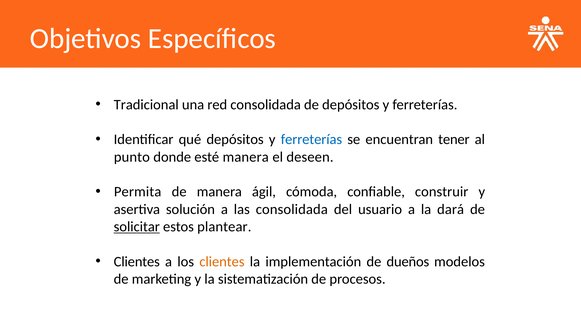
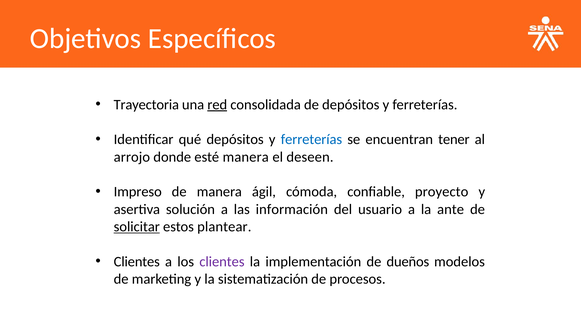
Tradicional: Tradicional -> Trayectoria
red underline: none -> present
punto: punto -> arrojo
Permita: Permita -> Impreso
construir: construir -> proyecto
las consolidada: consolidada -> información
dará: dará -> ante
clientes at (222, 261) colour: orange -> purple
